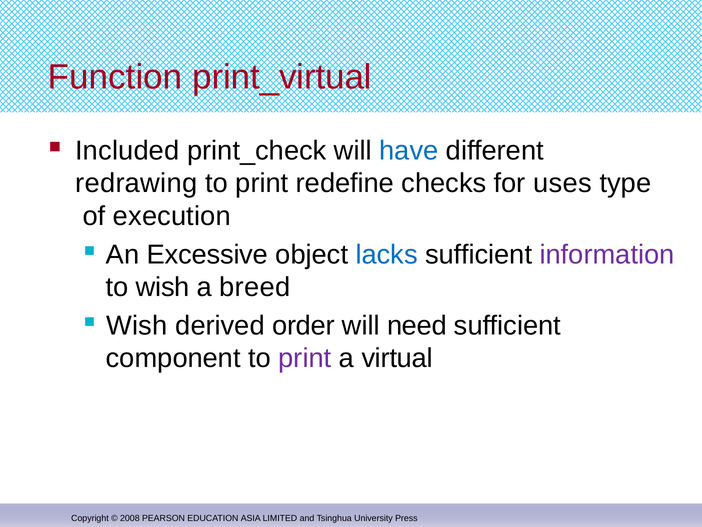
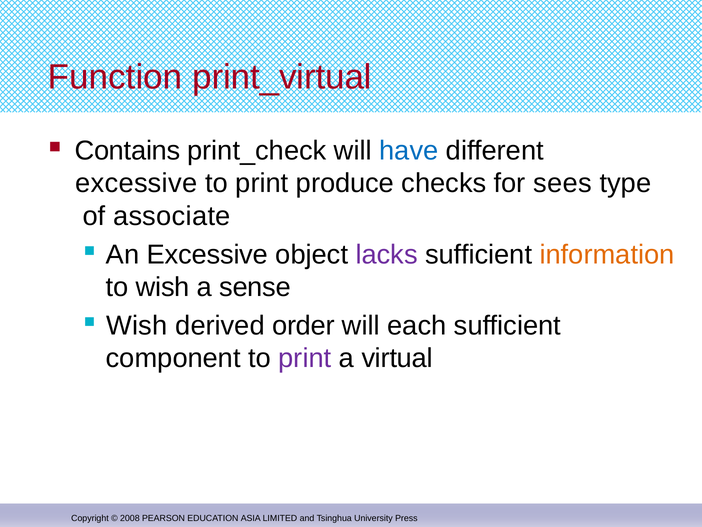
Included: Included -> Contains
redrawing at (136, 183): redrawing -> excessive
redefine: redefine -> produce
uses: uses -> sees
execution: execution -> associate
lacks colour: blue -> purple
information colour: purple -> orange
breed: breed -> sense
need: need -> each
